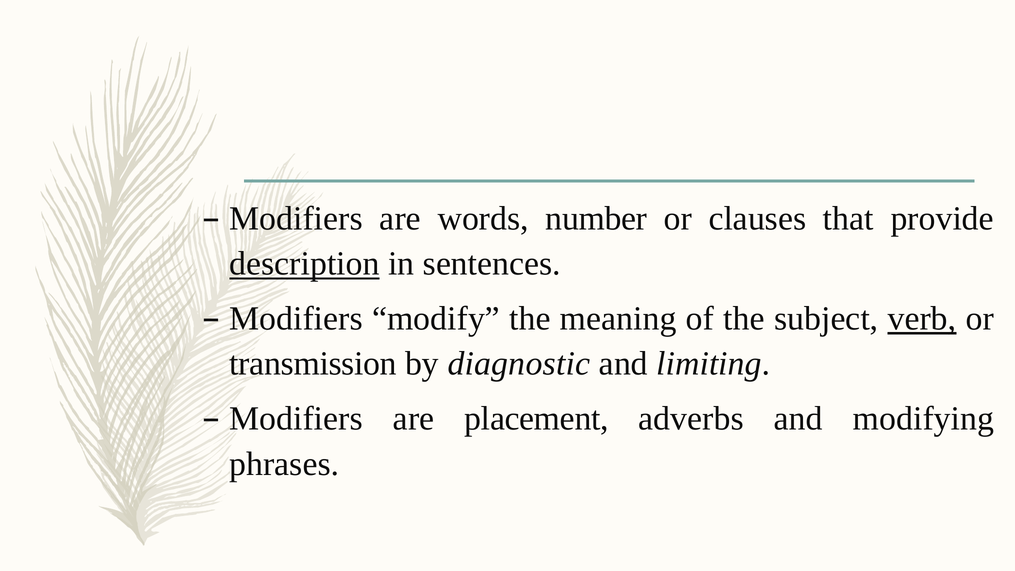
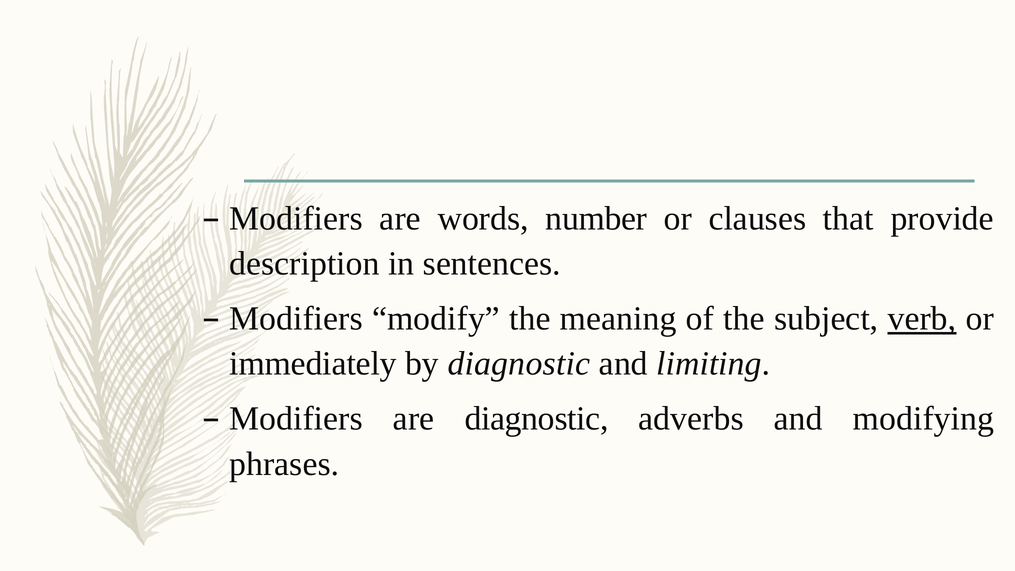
description underline: present -> none
transmission: transmission -> immediately
are placement: placement -> diagnostic
